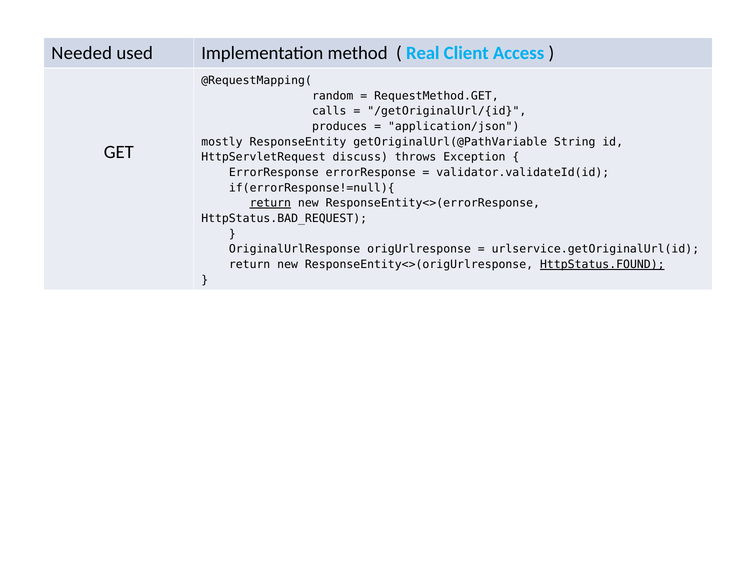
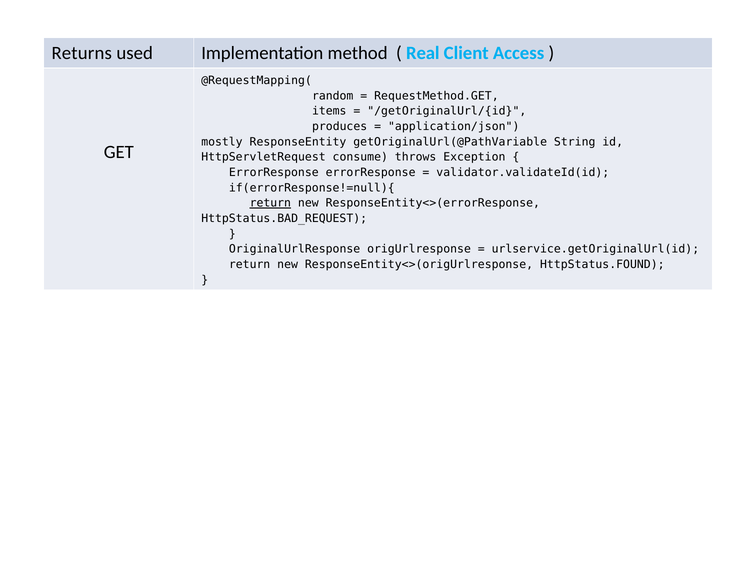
Needed: Needed -> Returns
calls: calls -> items
discuss: discuss -> consume
HttpStatus.FOUND underline: present -> none
